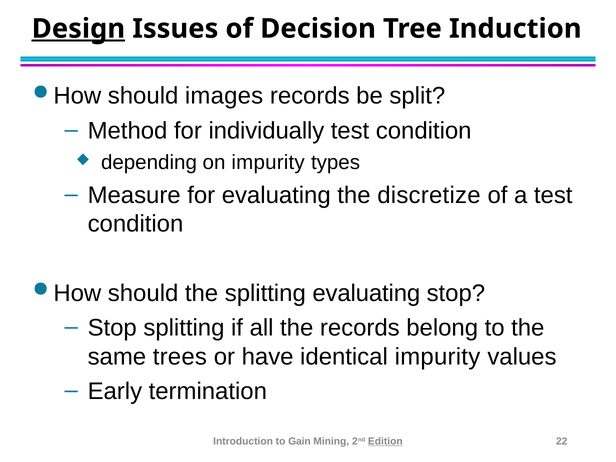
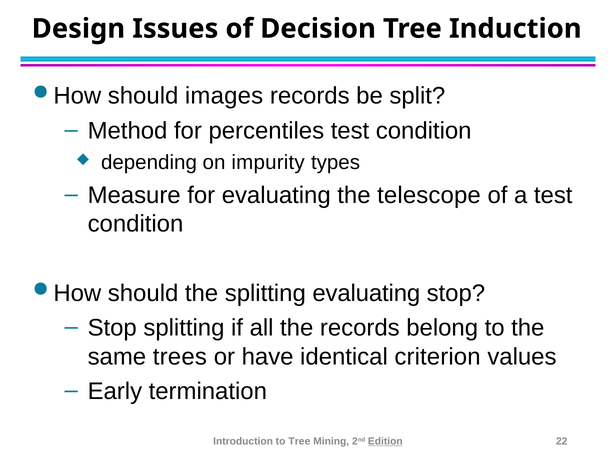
Design underline: present -> none
individually: individually -> percentiles
discretize: discretize -> telescope
identical impurity: impurity -> criterion
to Gain: Gain -> Tree
